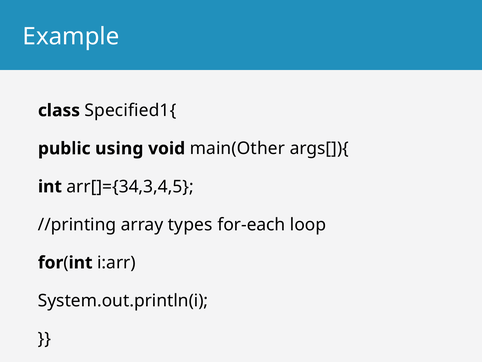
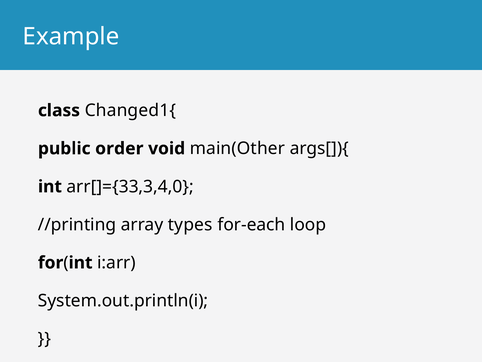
Specified1{: Specified1{ -> Changed1{
using: using -> order
arr[]={34,3,4,5: arr[]={34,3,4,5 -> arr[]={33,3,4,0
